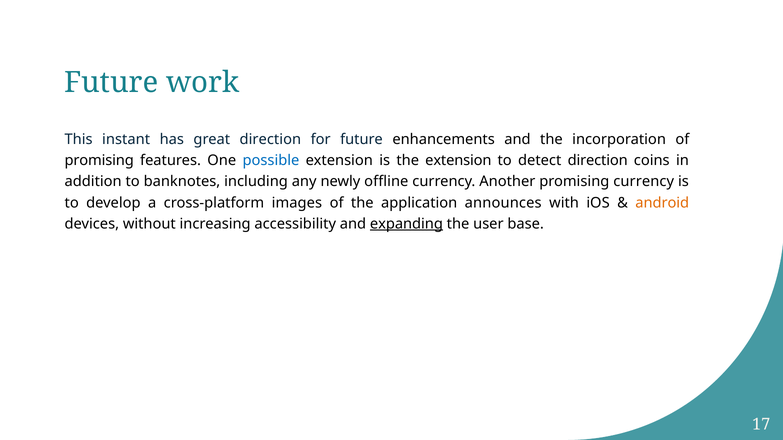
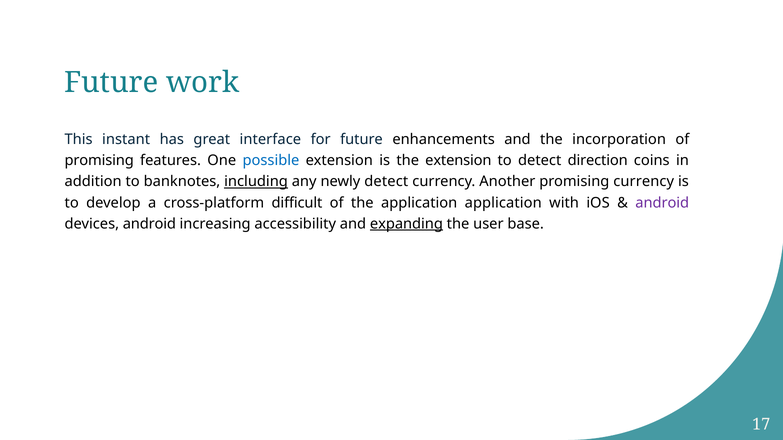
great direction: direction -> interface
including underline: none -> present
newly offline: offline -> detect
images: images -> difficult
application announces: announces -> application
android at (662, 203) colour: orange -> purple
devices without: without -> android
